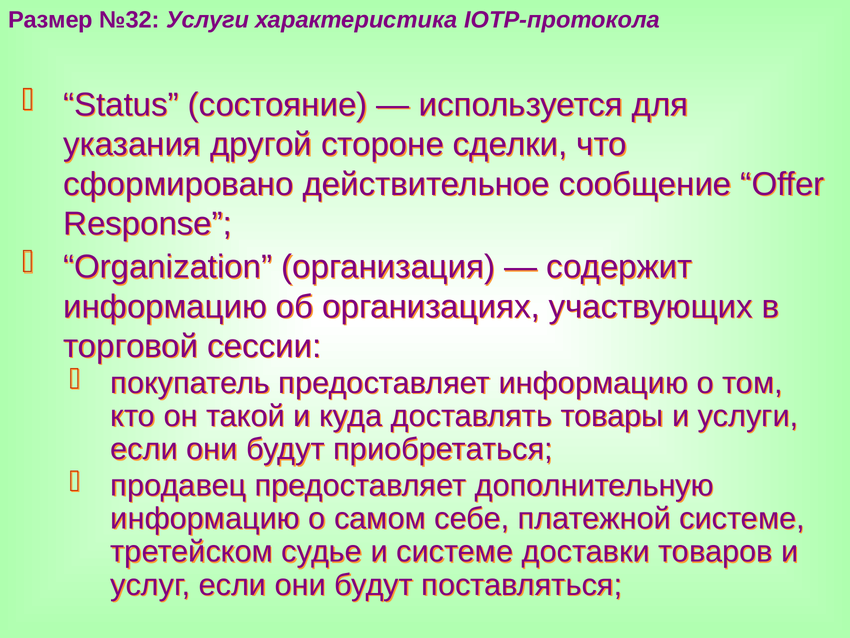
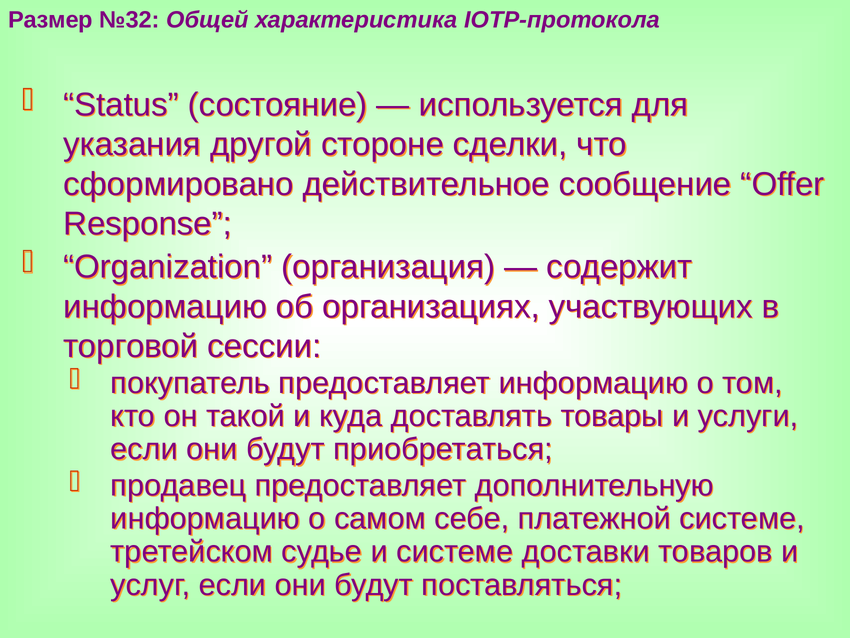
№32 Услуги: Услуги -> Общей
